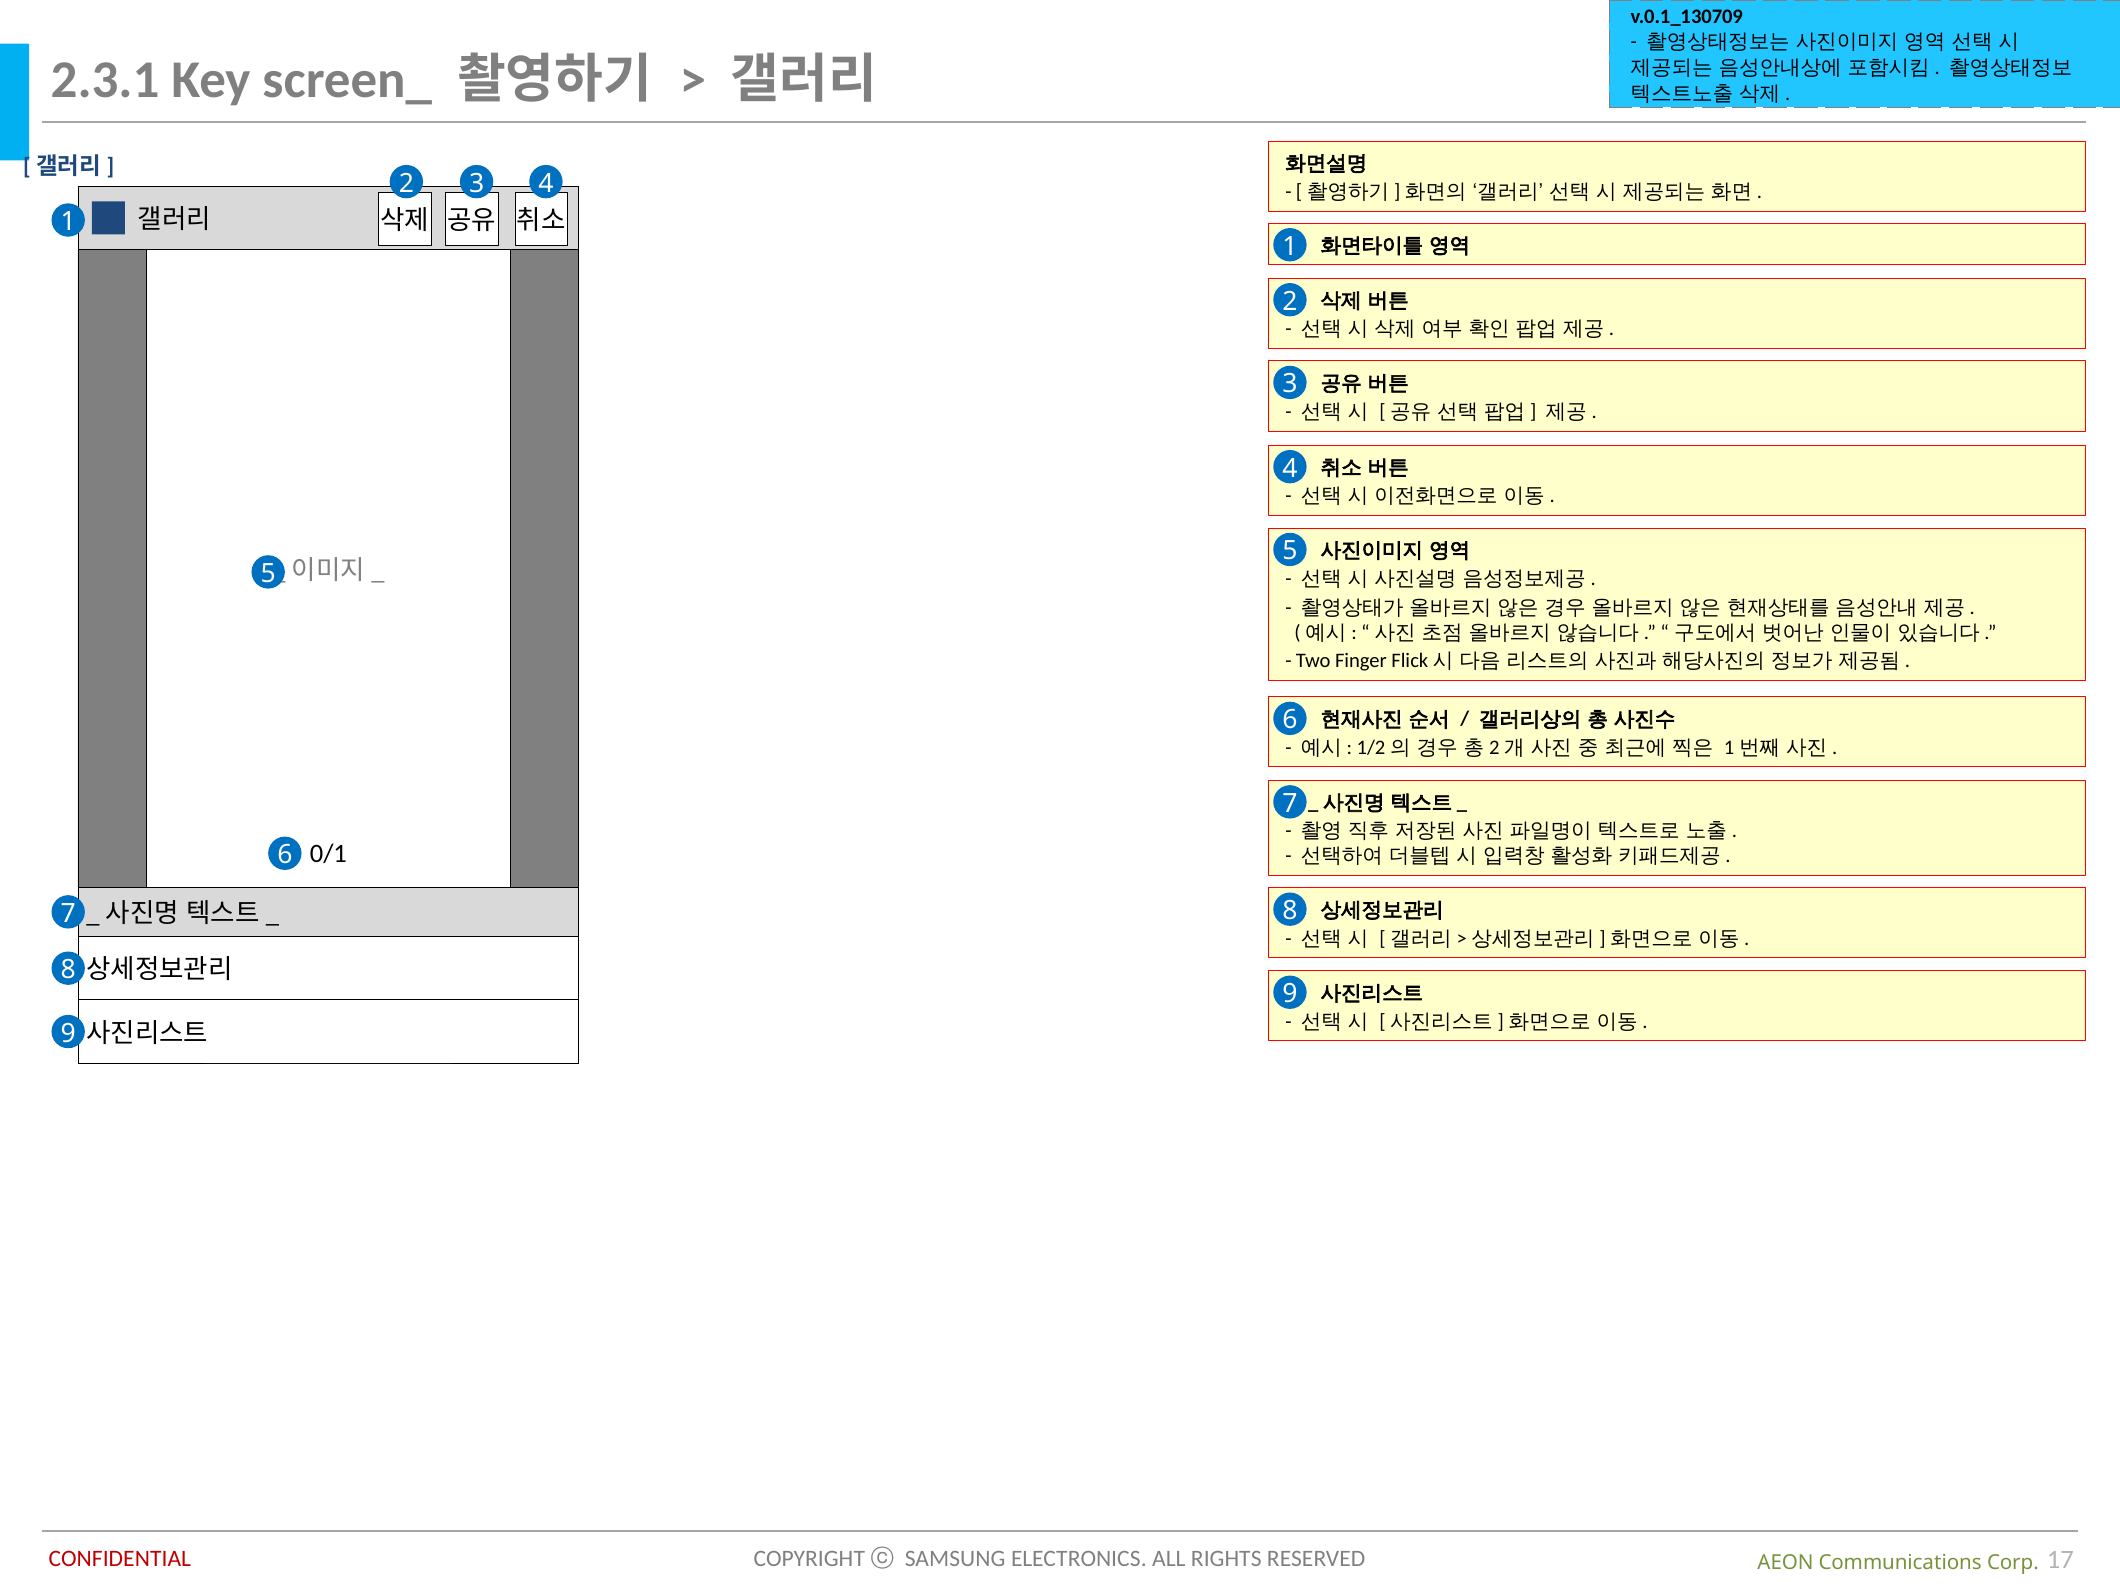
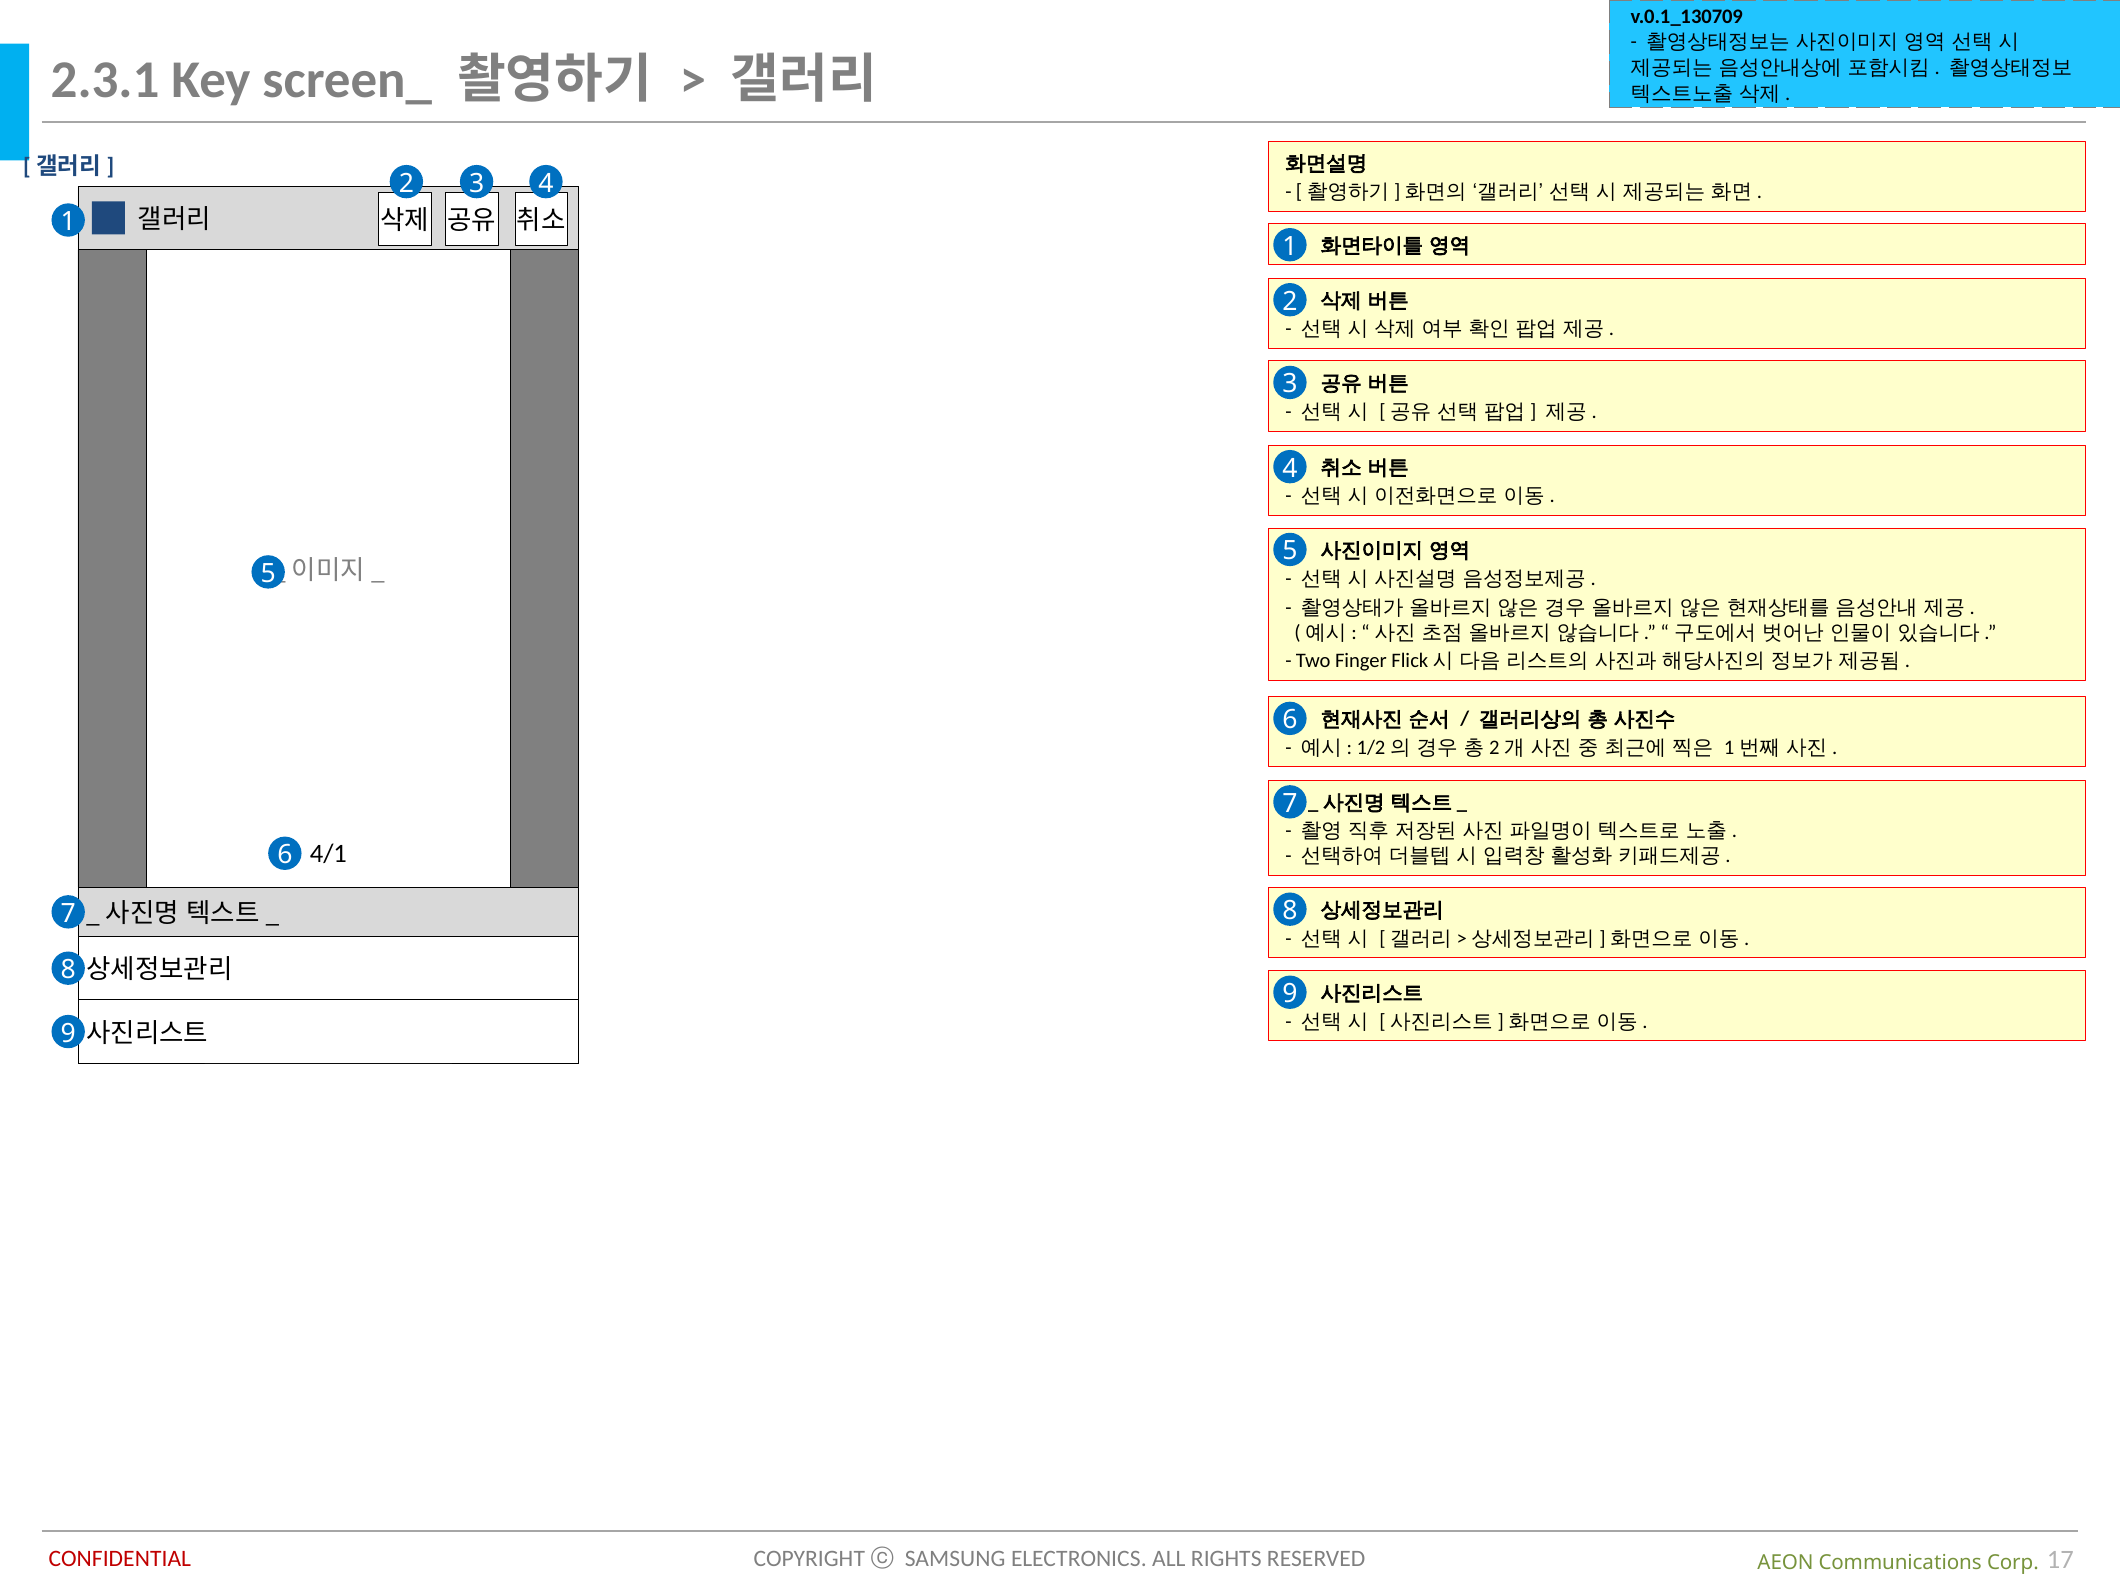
0/1: 0/1 -> 4/1
